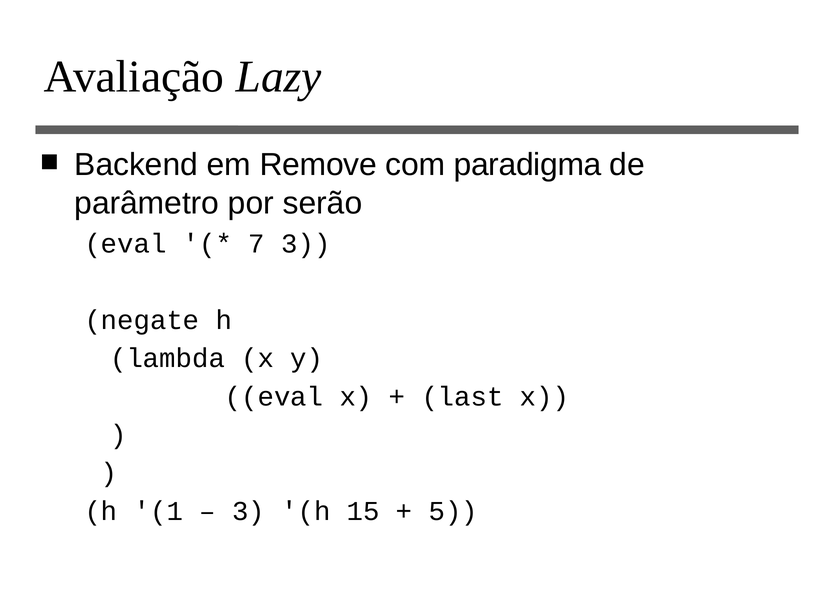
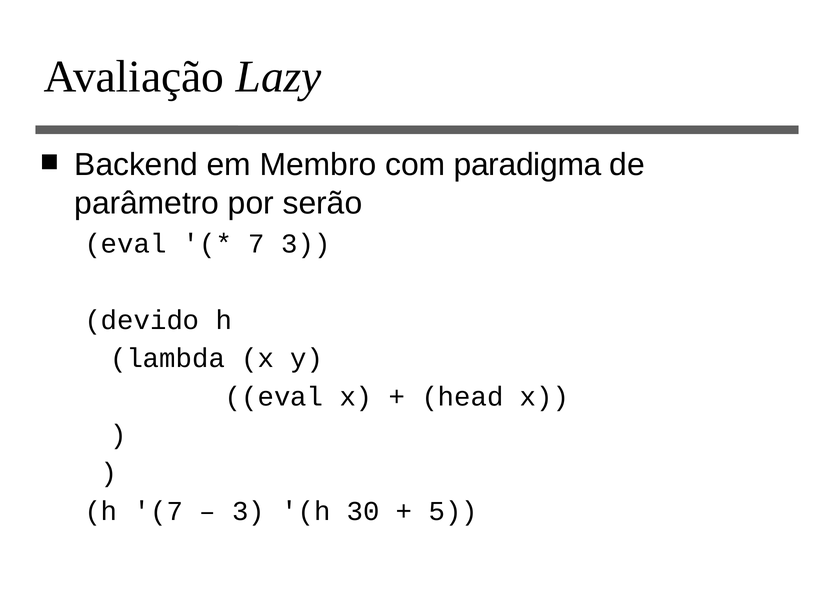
Remove: Remove -> Membro
negate: negate -> devido
last: last -> head
h 1: 1 -> 7
15: 15 -> 30
